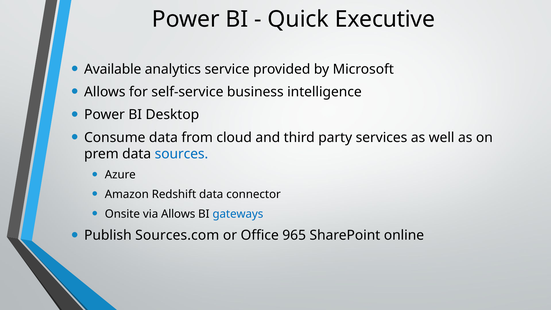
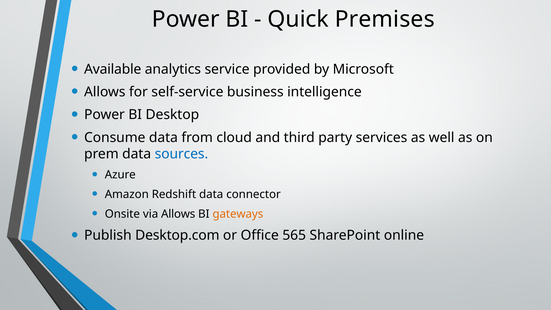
Executive: Executive -> Premises
gateways colour: blue -> orange
Sources.com: Sources.com -> Desktop.com
965: 965 -> 565
